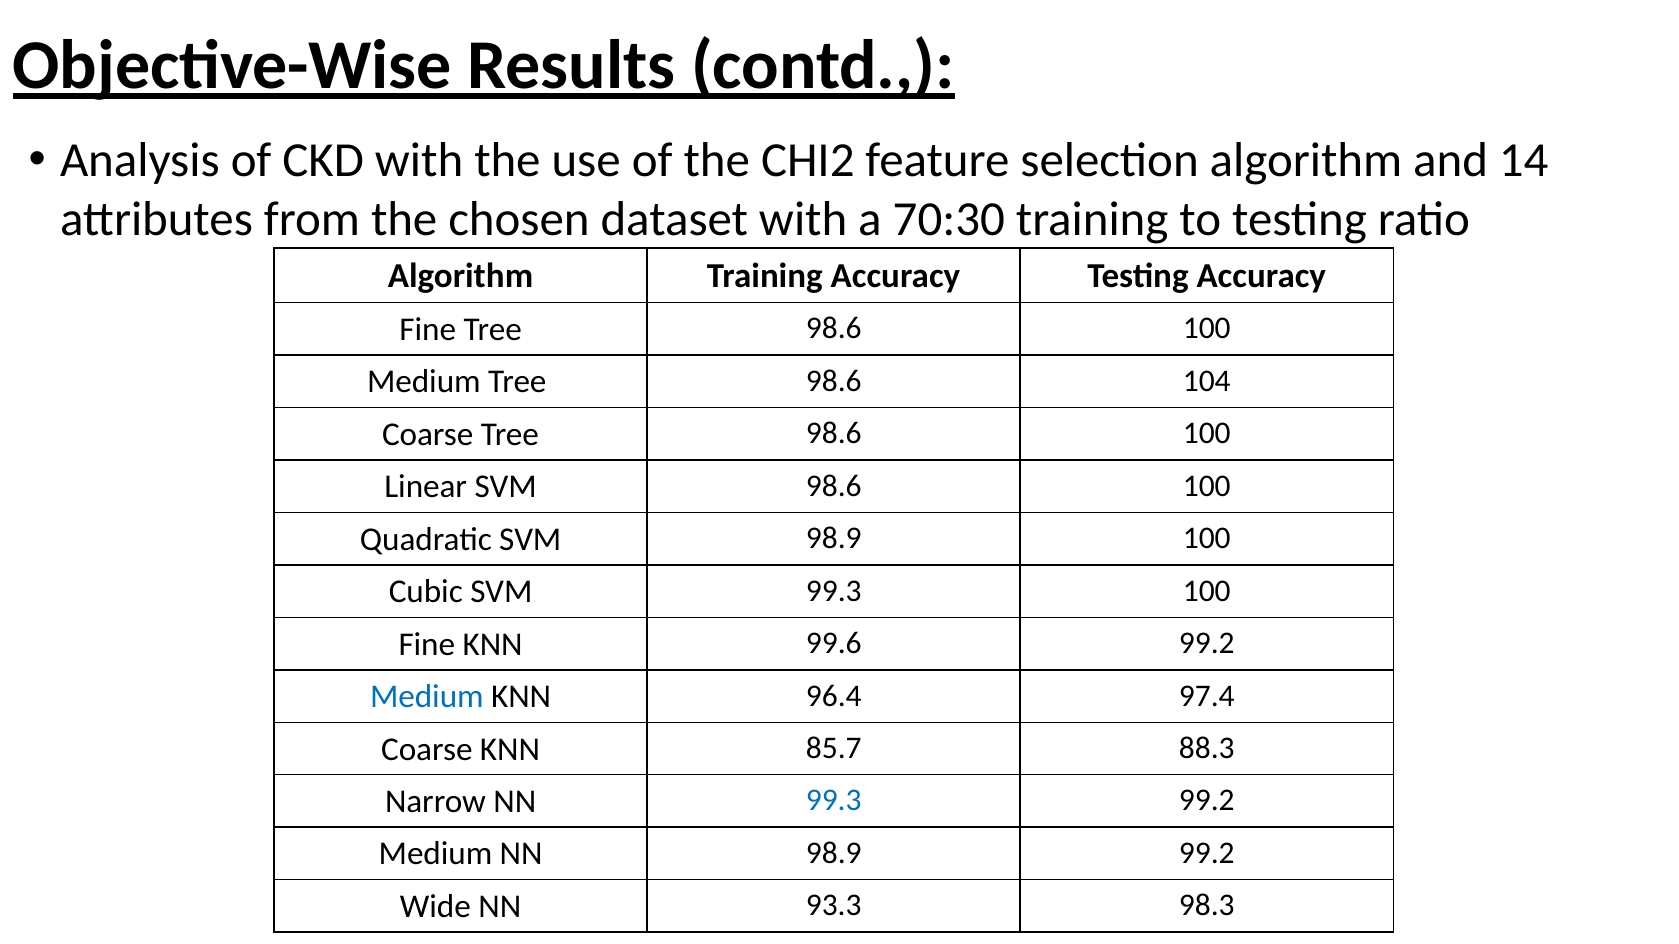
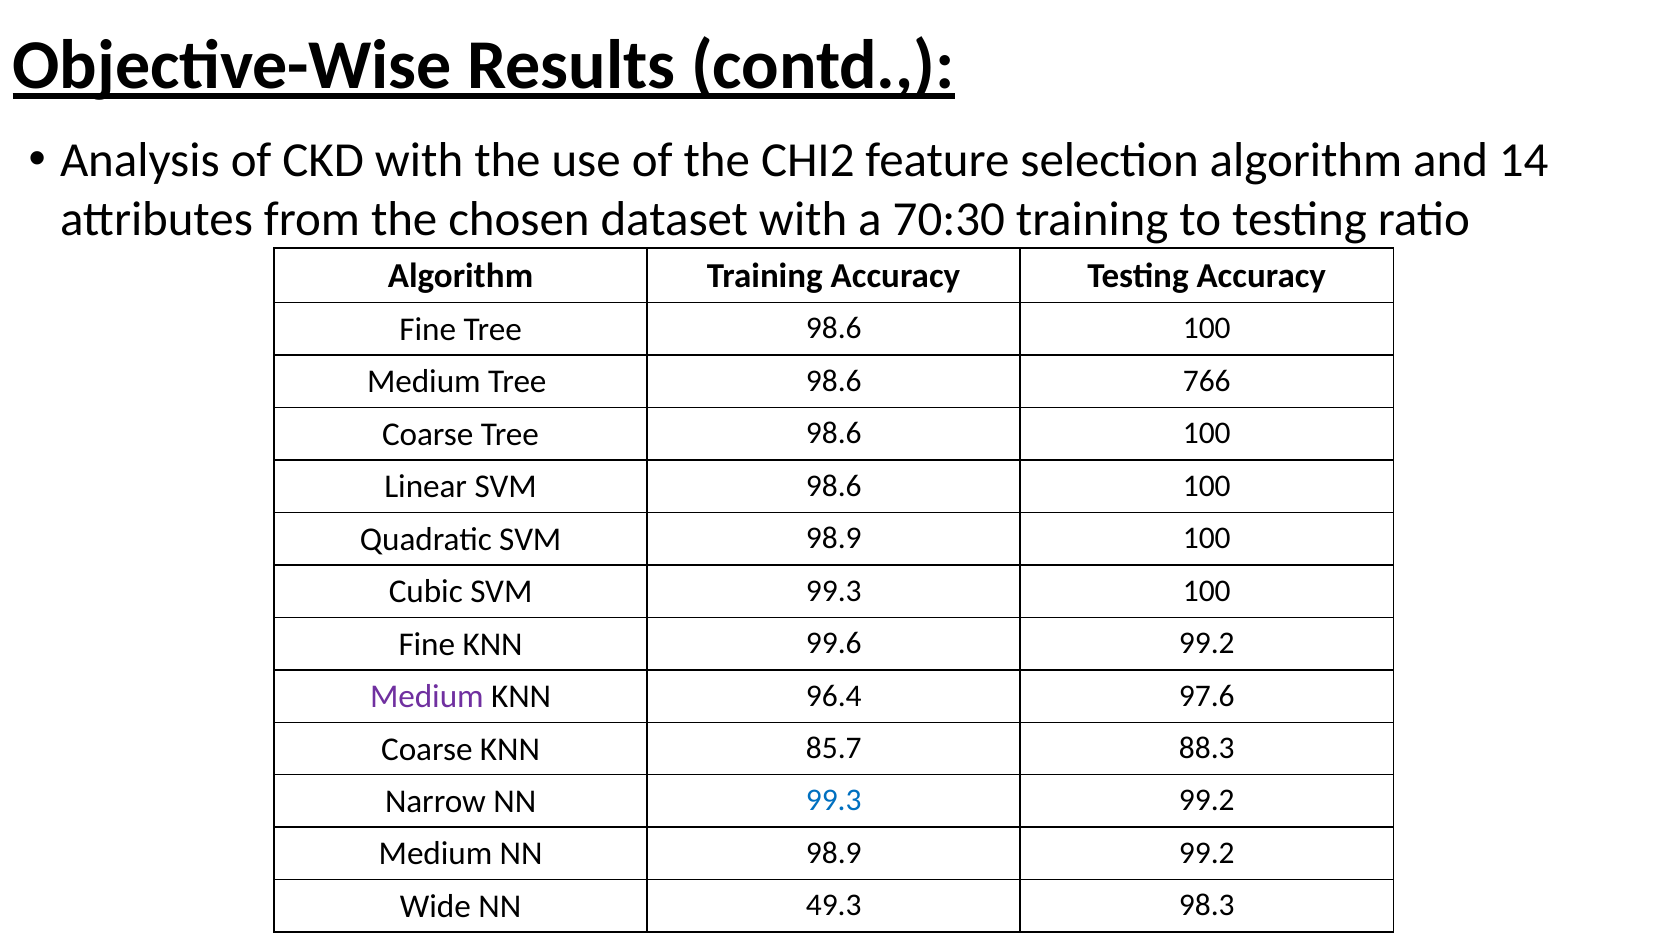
104: 104 -> 766
Medium at (427, 697) colour: blue -> purple
97.4: 97.4 -> 97.6
93.3: 93.3 -> 49.3
